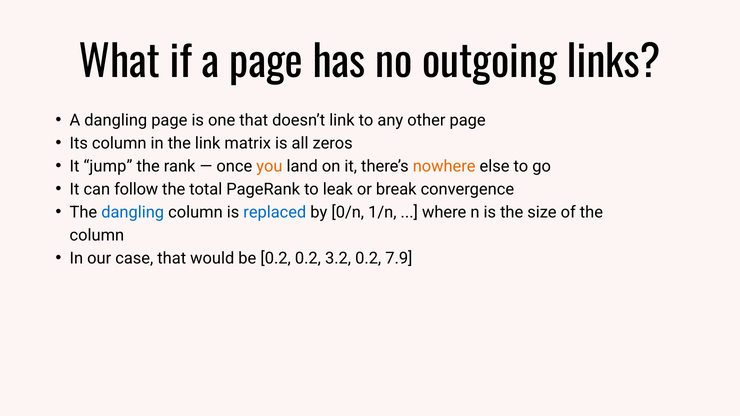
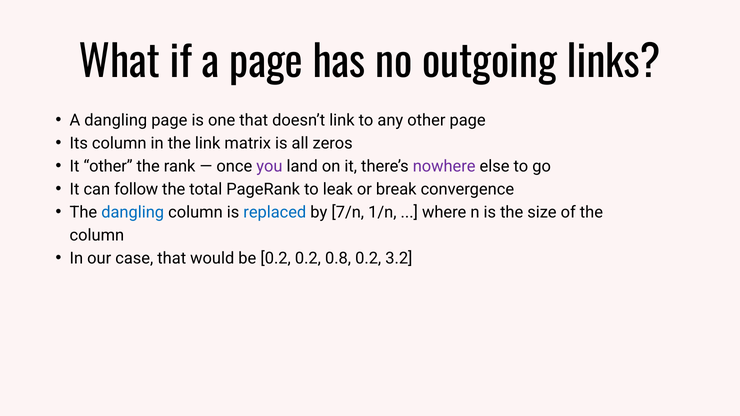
It jump: jump -> other
you colour: orange -> purple
nowhere colour: orange -> purple
0/n: 0/n -> 7/n
3.2: 3.2 -> 0.8
7.9: 7.9 -> 3.2
